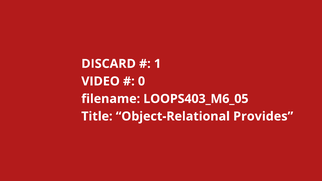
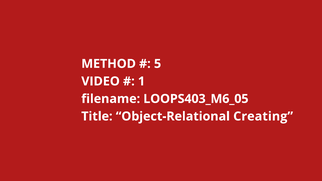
DISCARD: DISCARD -> METHOD
1: 1 -> 5
0: 0 -> 1
Provides: Provides -> Creating
